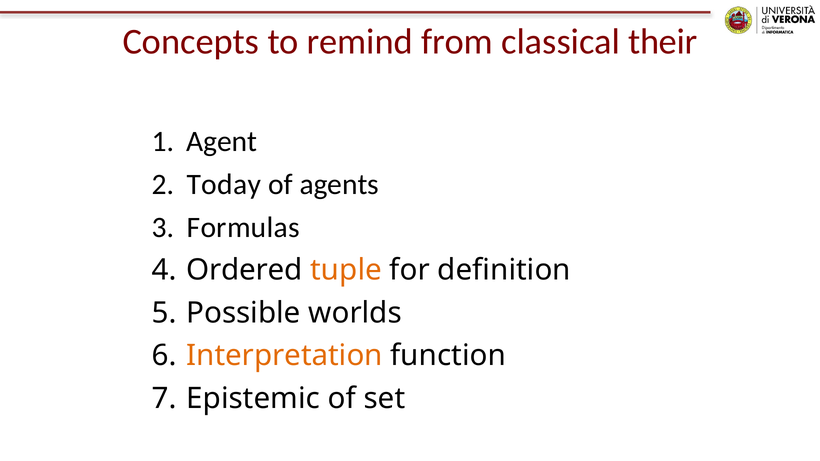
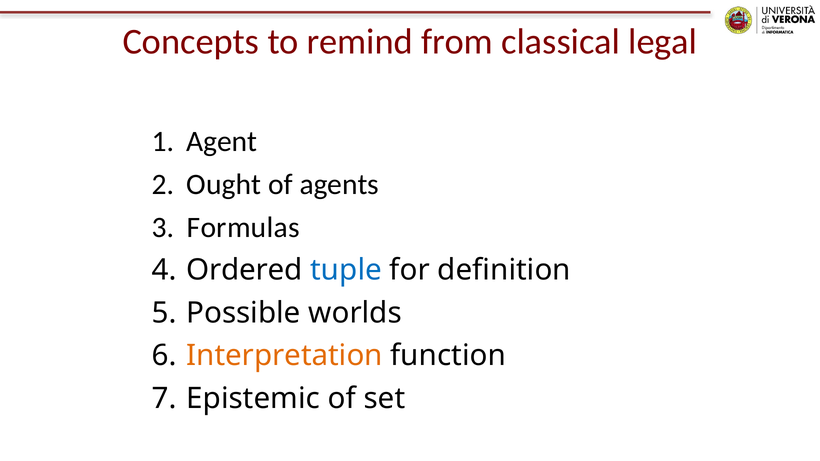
their: their -> legal
Today: Today -> Ought
tuple colour: orange -> blue
